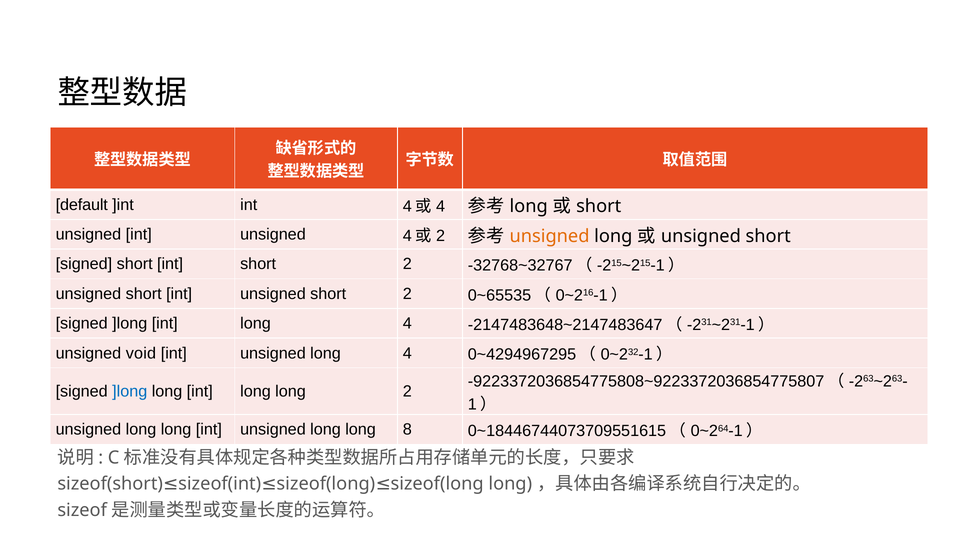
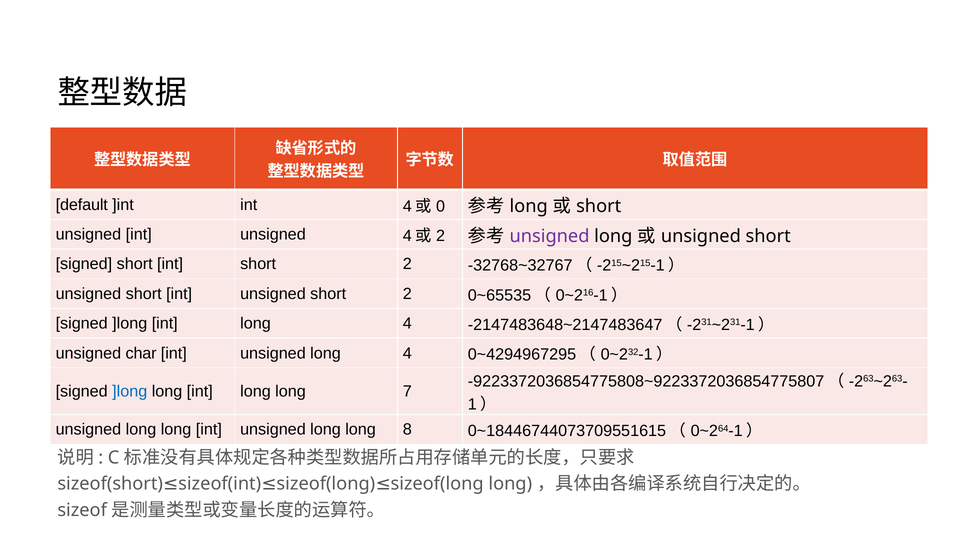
4 at (441, 206): 4 -> 0
unsigned at (550, 236) colour: orange -> purple
void: void -> char
long 2: 2 -> 7
